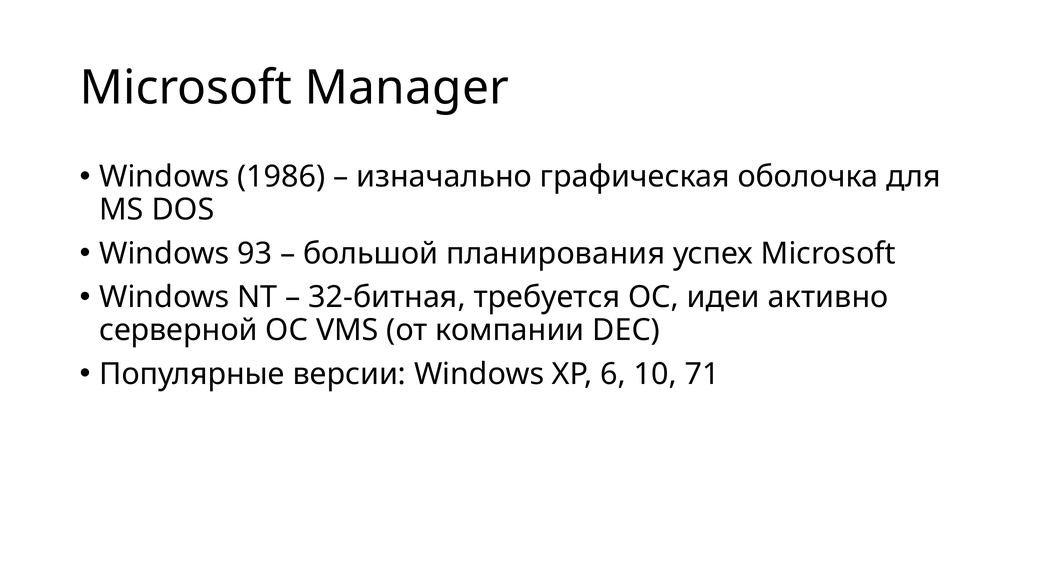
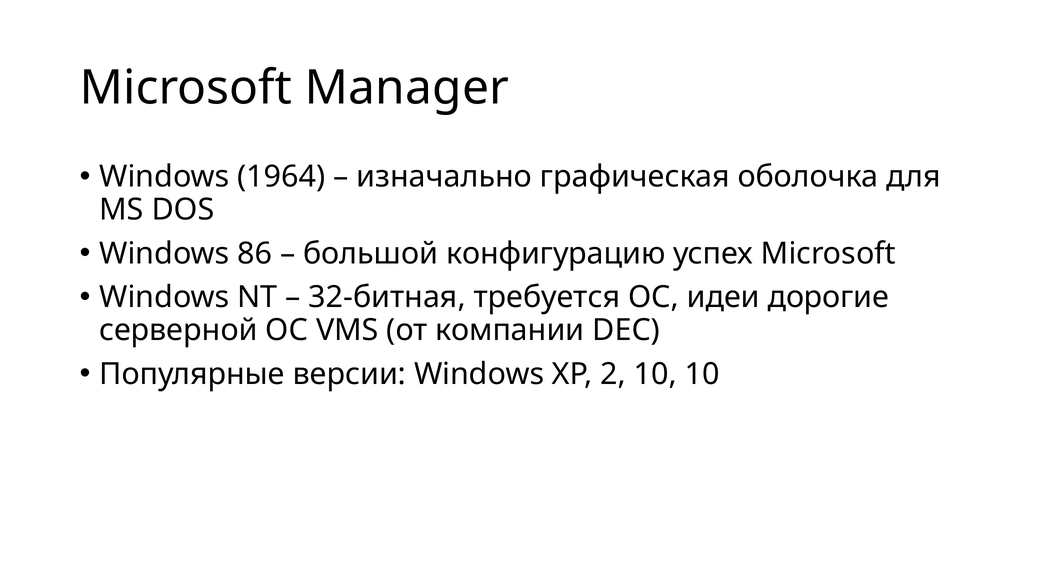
1986: 1986 -> 1964
93: 93 -> 86
планирования: планирования -> конфигурацию
активно: активно -> дорогие
6: 6 -> 2
10 71: 71 -> 10
